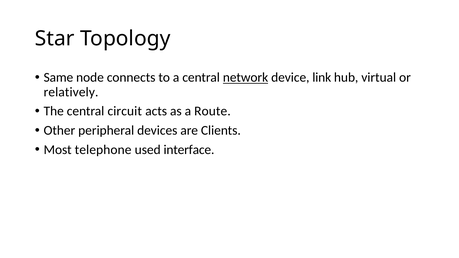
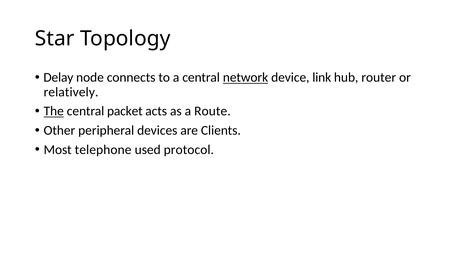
Same: Same -> Delay
virtual: virtual -> router
The underline: none -> present
circuit: circuit -> packet
interface: interface -> protocol
